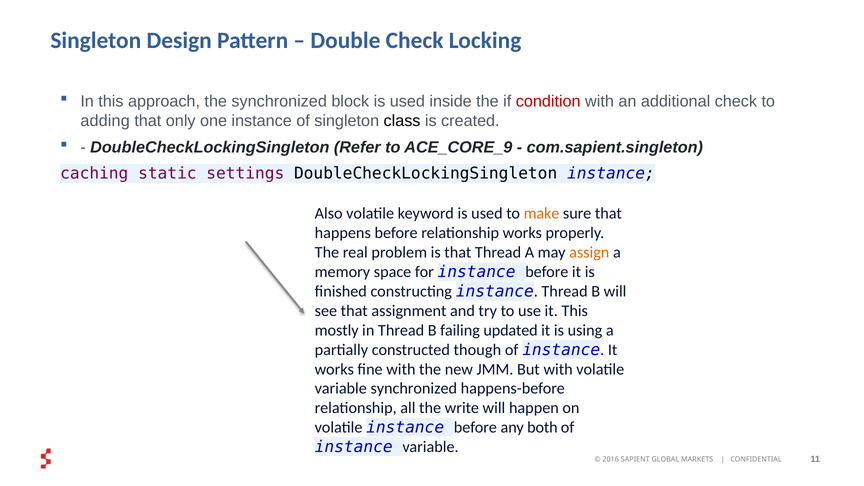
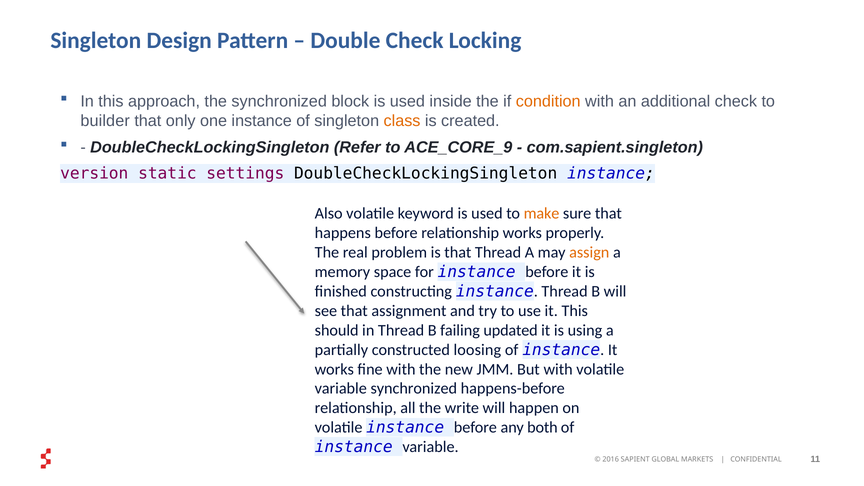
condition colour: red -> orange
adding: adding -> builder
class colour: black -> orange
caching: caching -> version
mostly: mostly -> should
though: though -> loosing
